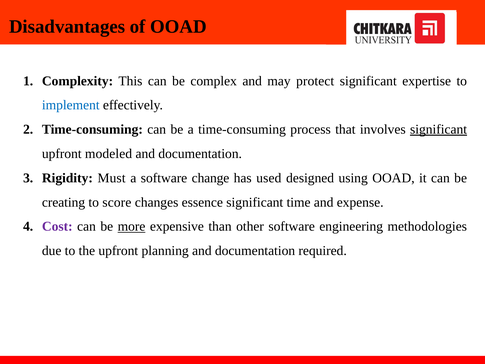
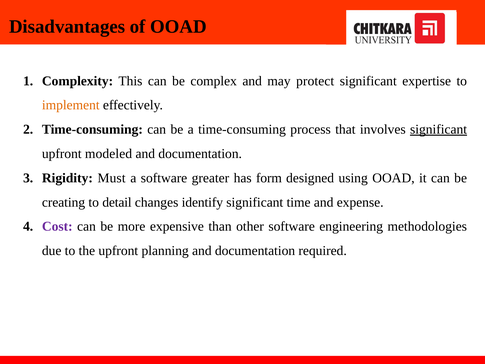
implement colour: blue -> orange
change: change -> greater
used: used -> form
score: score -> detail
essence: essence -> identify
more underline: present -> none
